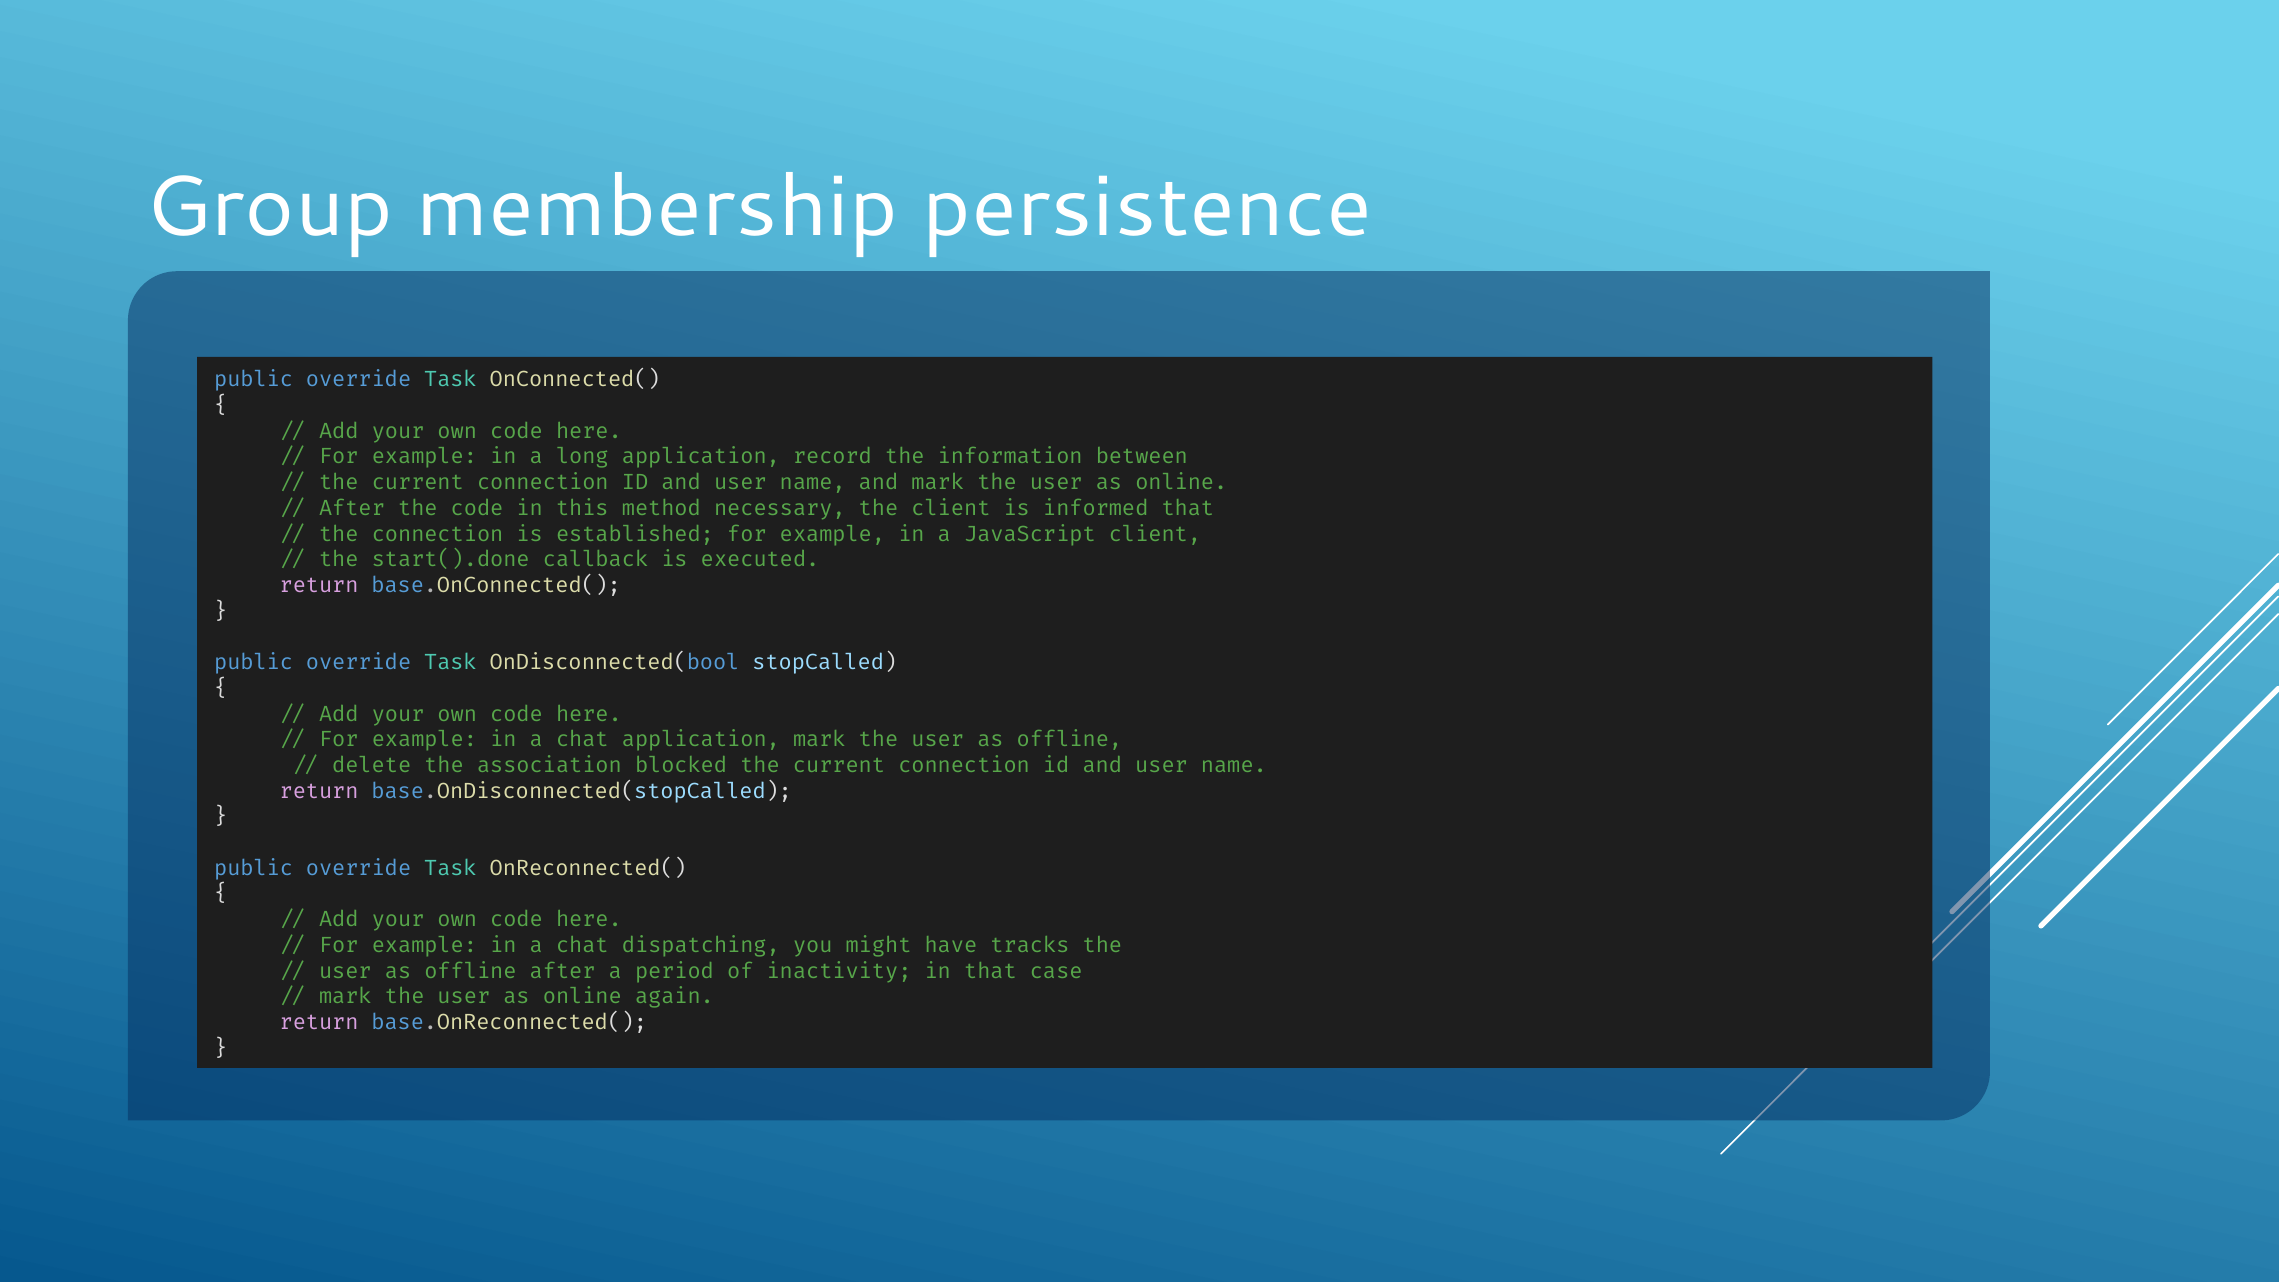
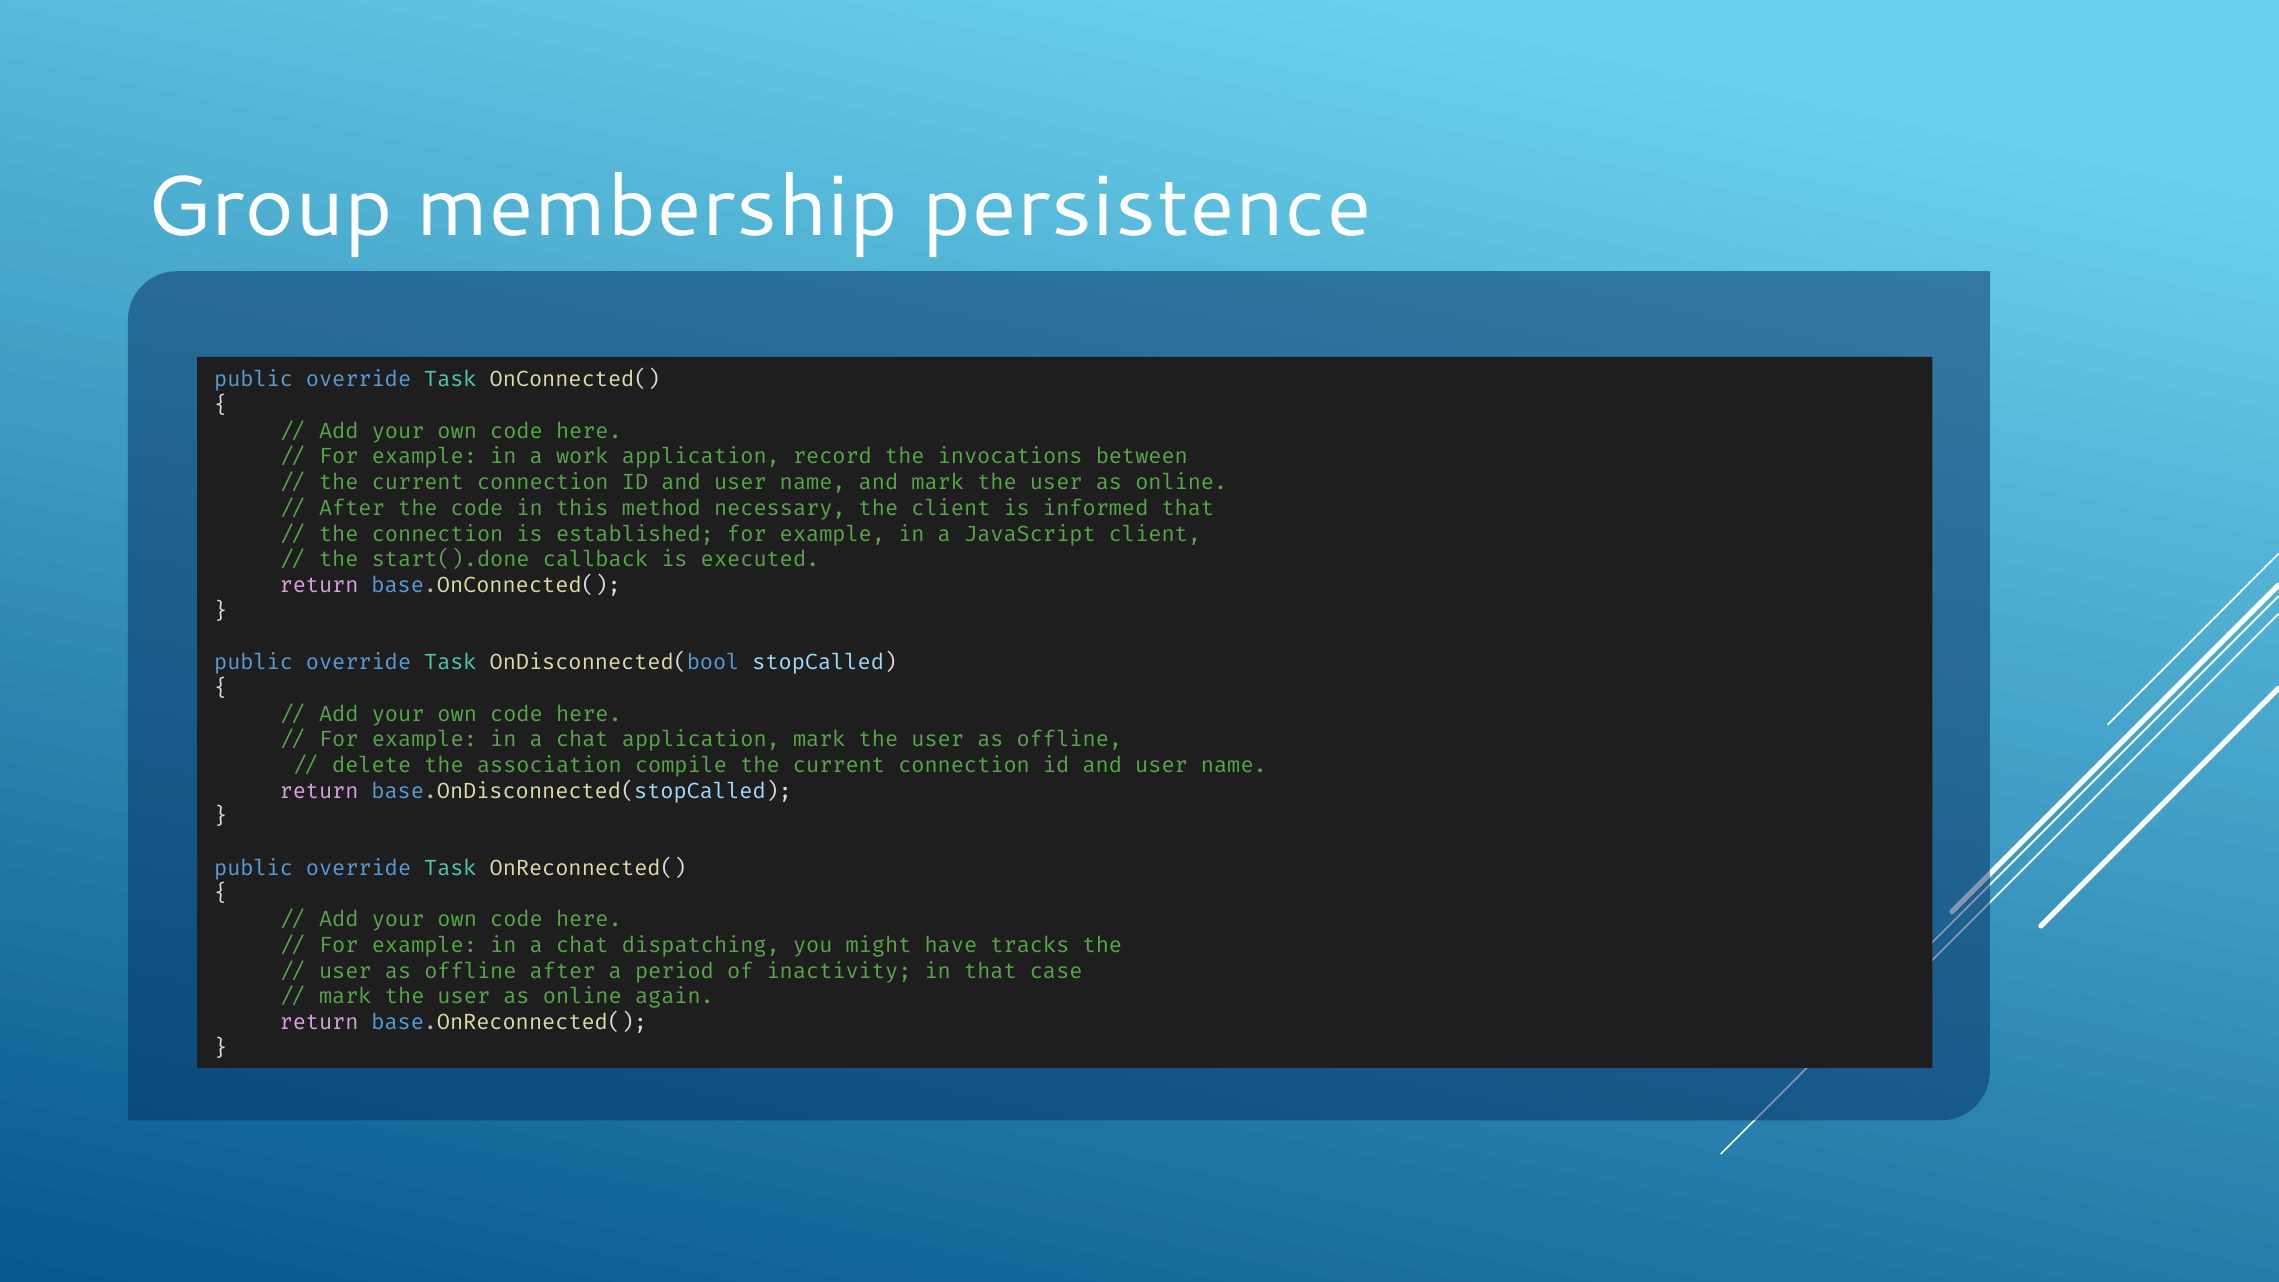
long: long -> work
information: information -> invocations
blocked: blocked -> compile
